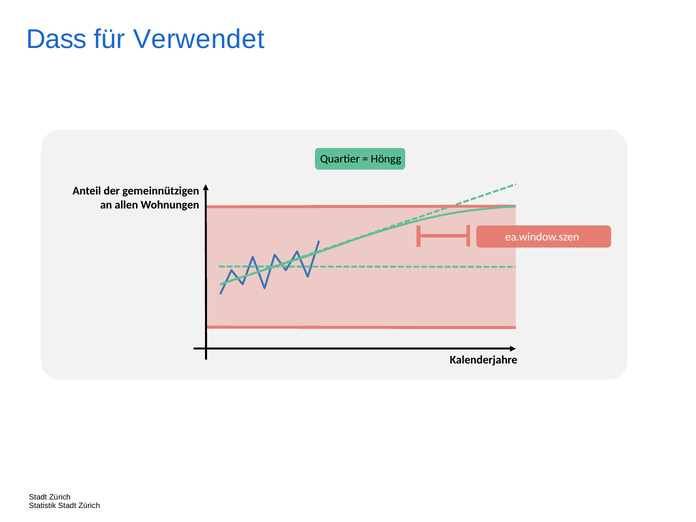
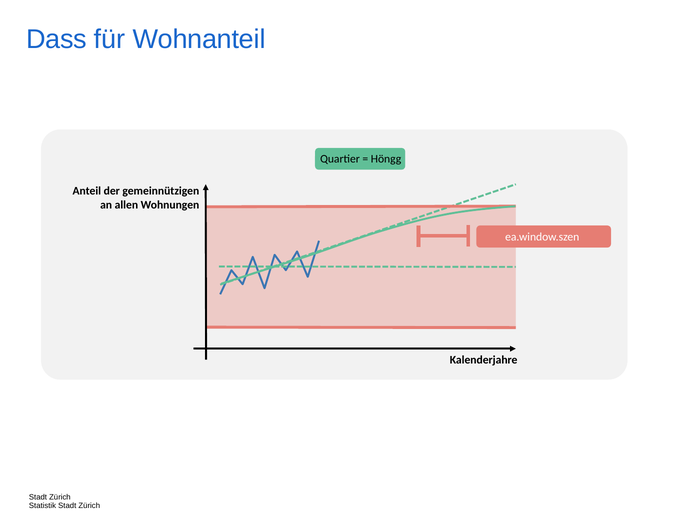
Verwendet: Verwendet -> Wohnanteil
